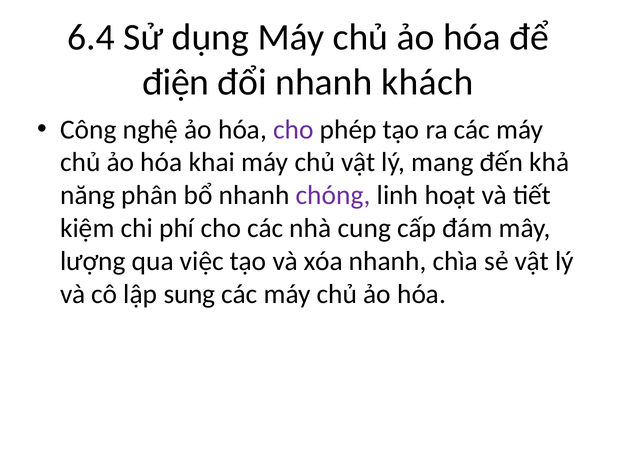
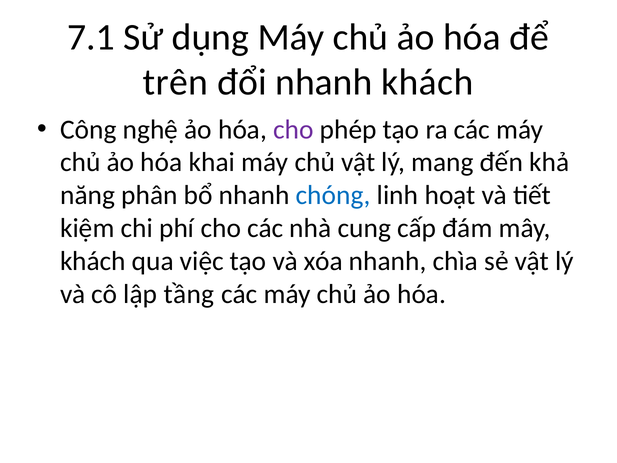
6.4: 6.4 -> 7.1
điện: điện -> trên
chóng colour: purple -> blue
lượng at (93, 261): lượng -> khách
sung: sung -> tầng
